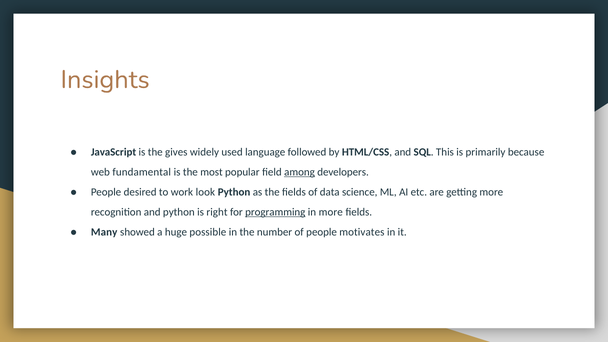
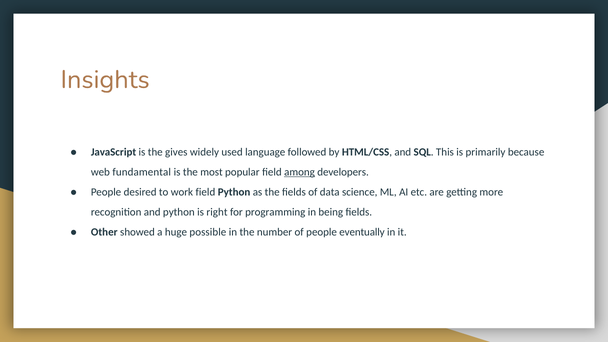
work look: look -> field
programming underline: present -> none
in more: more -> being
Many: Many -> Other
motivates: motivates -> eventually
